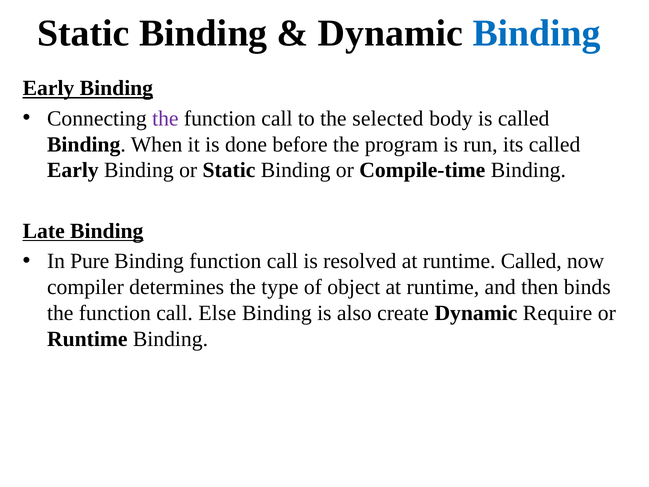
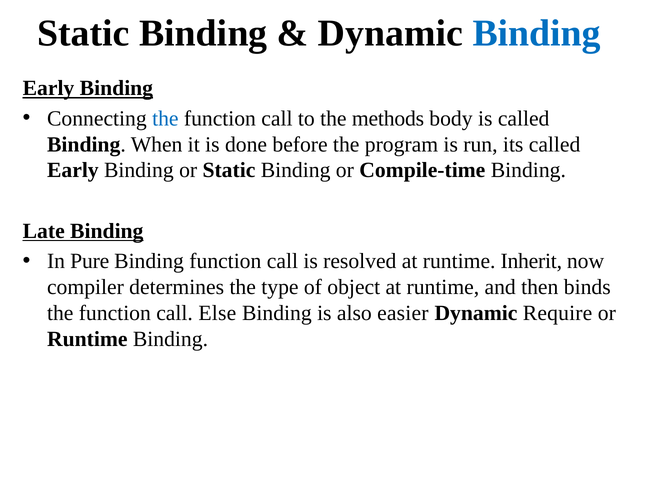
the at (165, 118) colour: purple -> blue
selected: selected -> methods
runtime Called: Called -> Inherit
create: create -> easier
